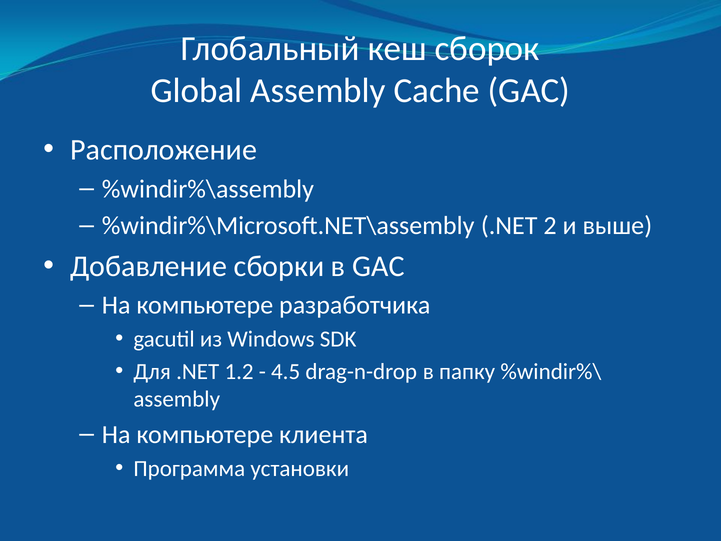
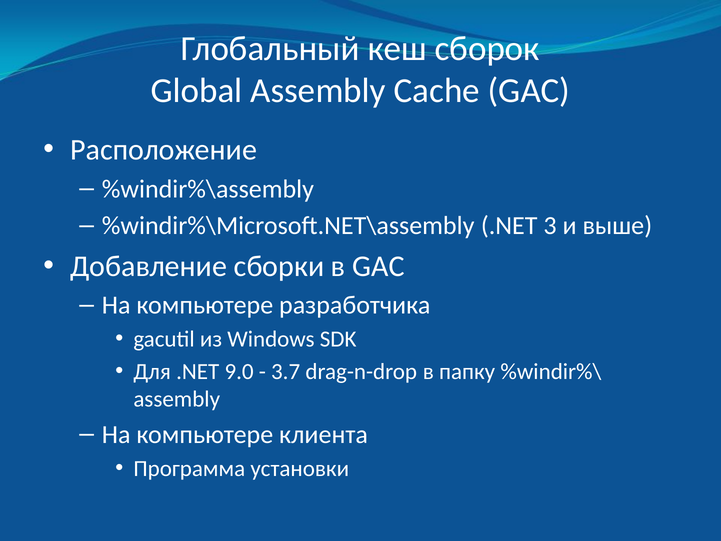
2: 2 -> 3
1.2: 1.2 -> 9.0
4.5: 4.5 -> 3.7
